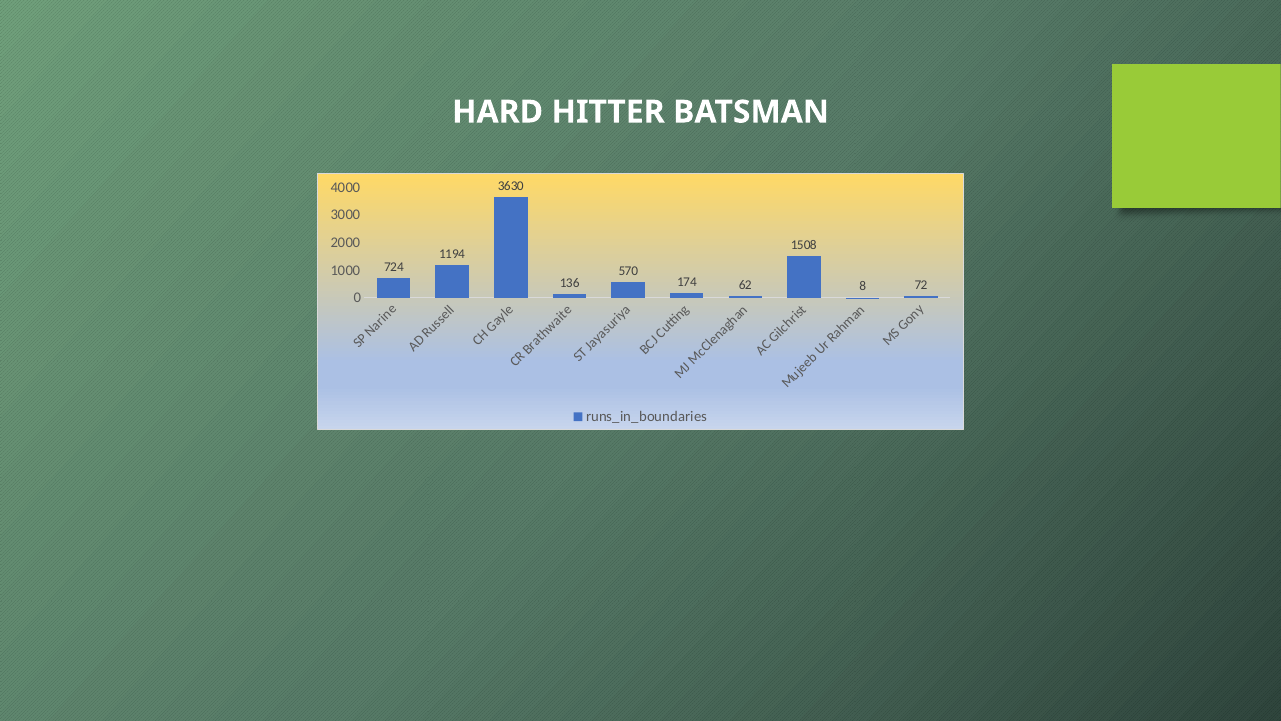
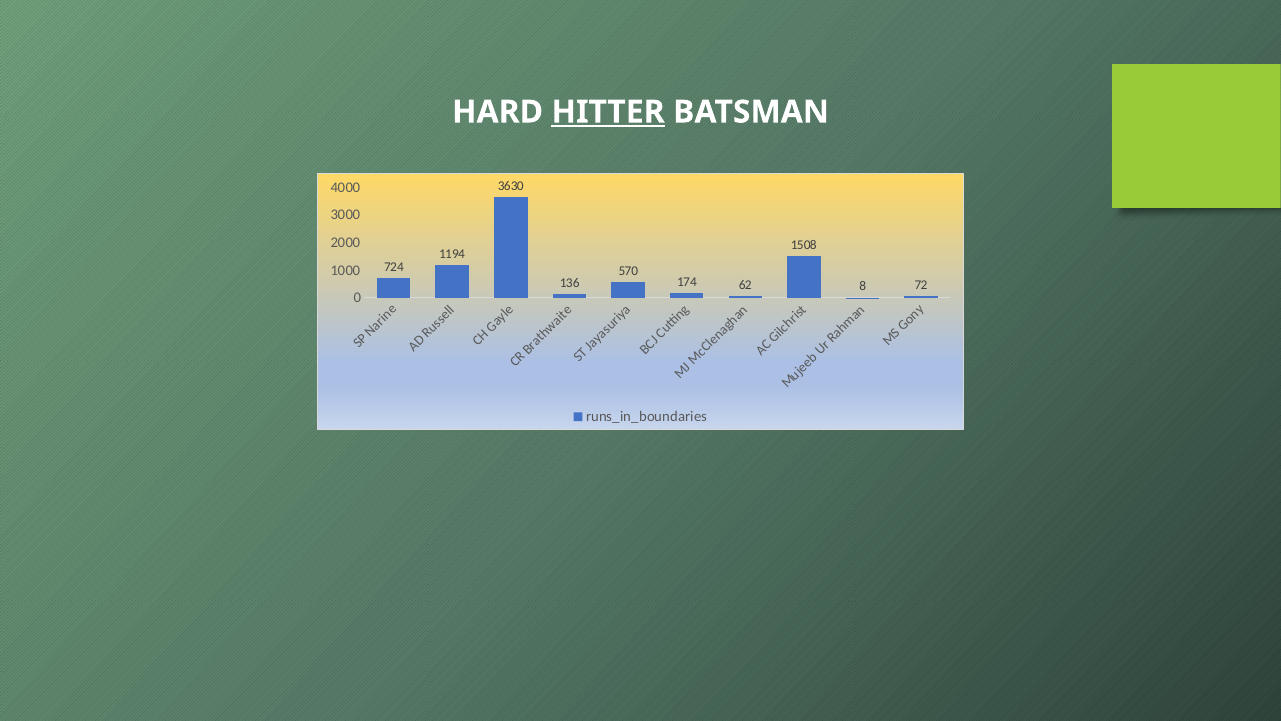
HITTER underline: none -> present
